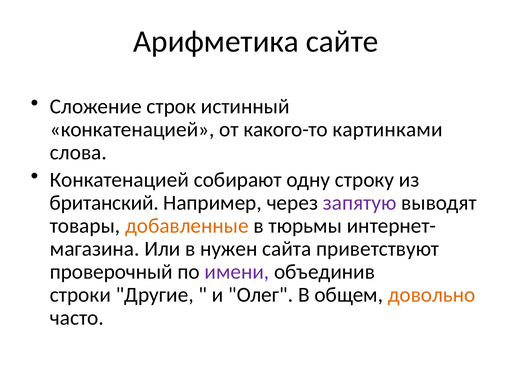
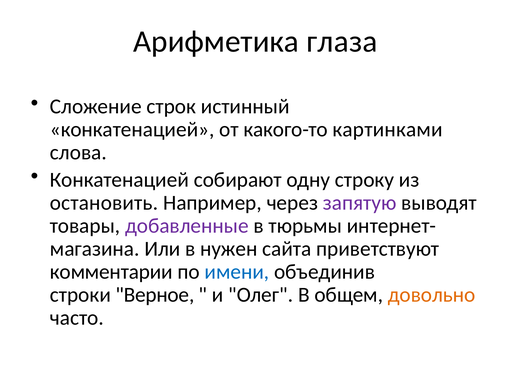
сайте: сайте -> глаза
британский: британский -> остановить
добавленные colour: orange -> purple
проверочный: проверочный -> комментарии
имени colour: purple -> blue
Другие: Другие -> Верное
